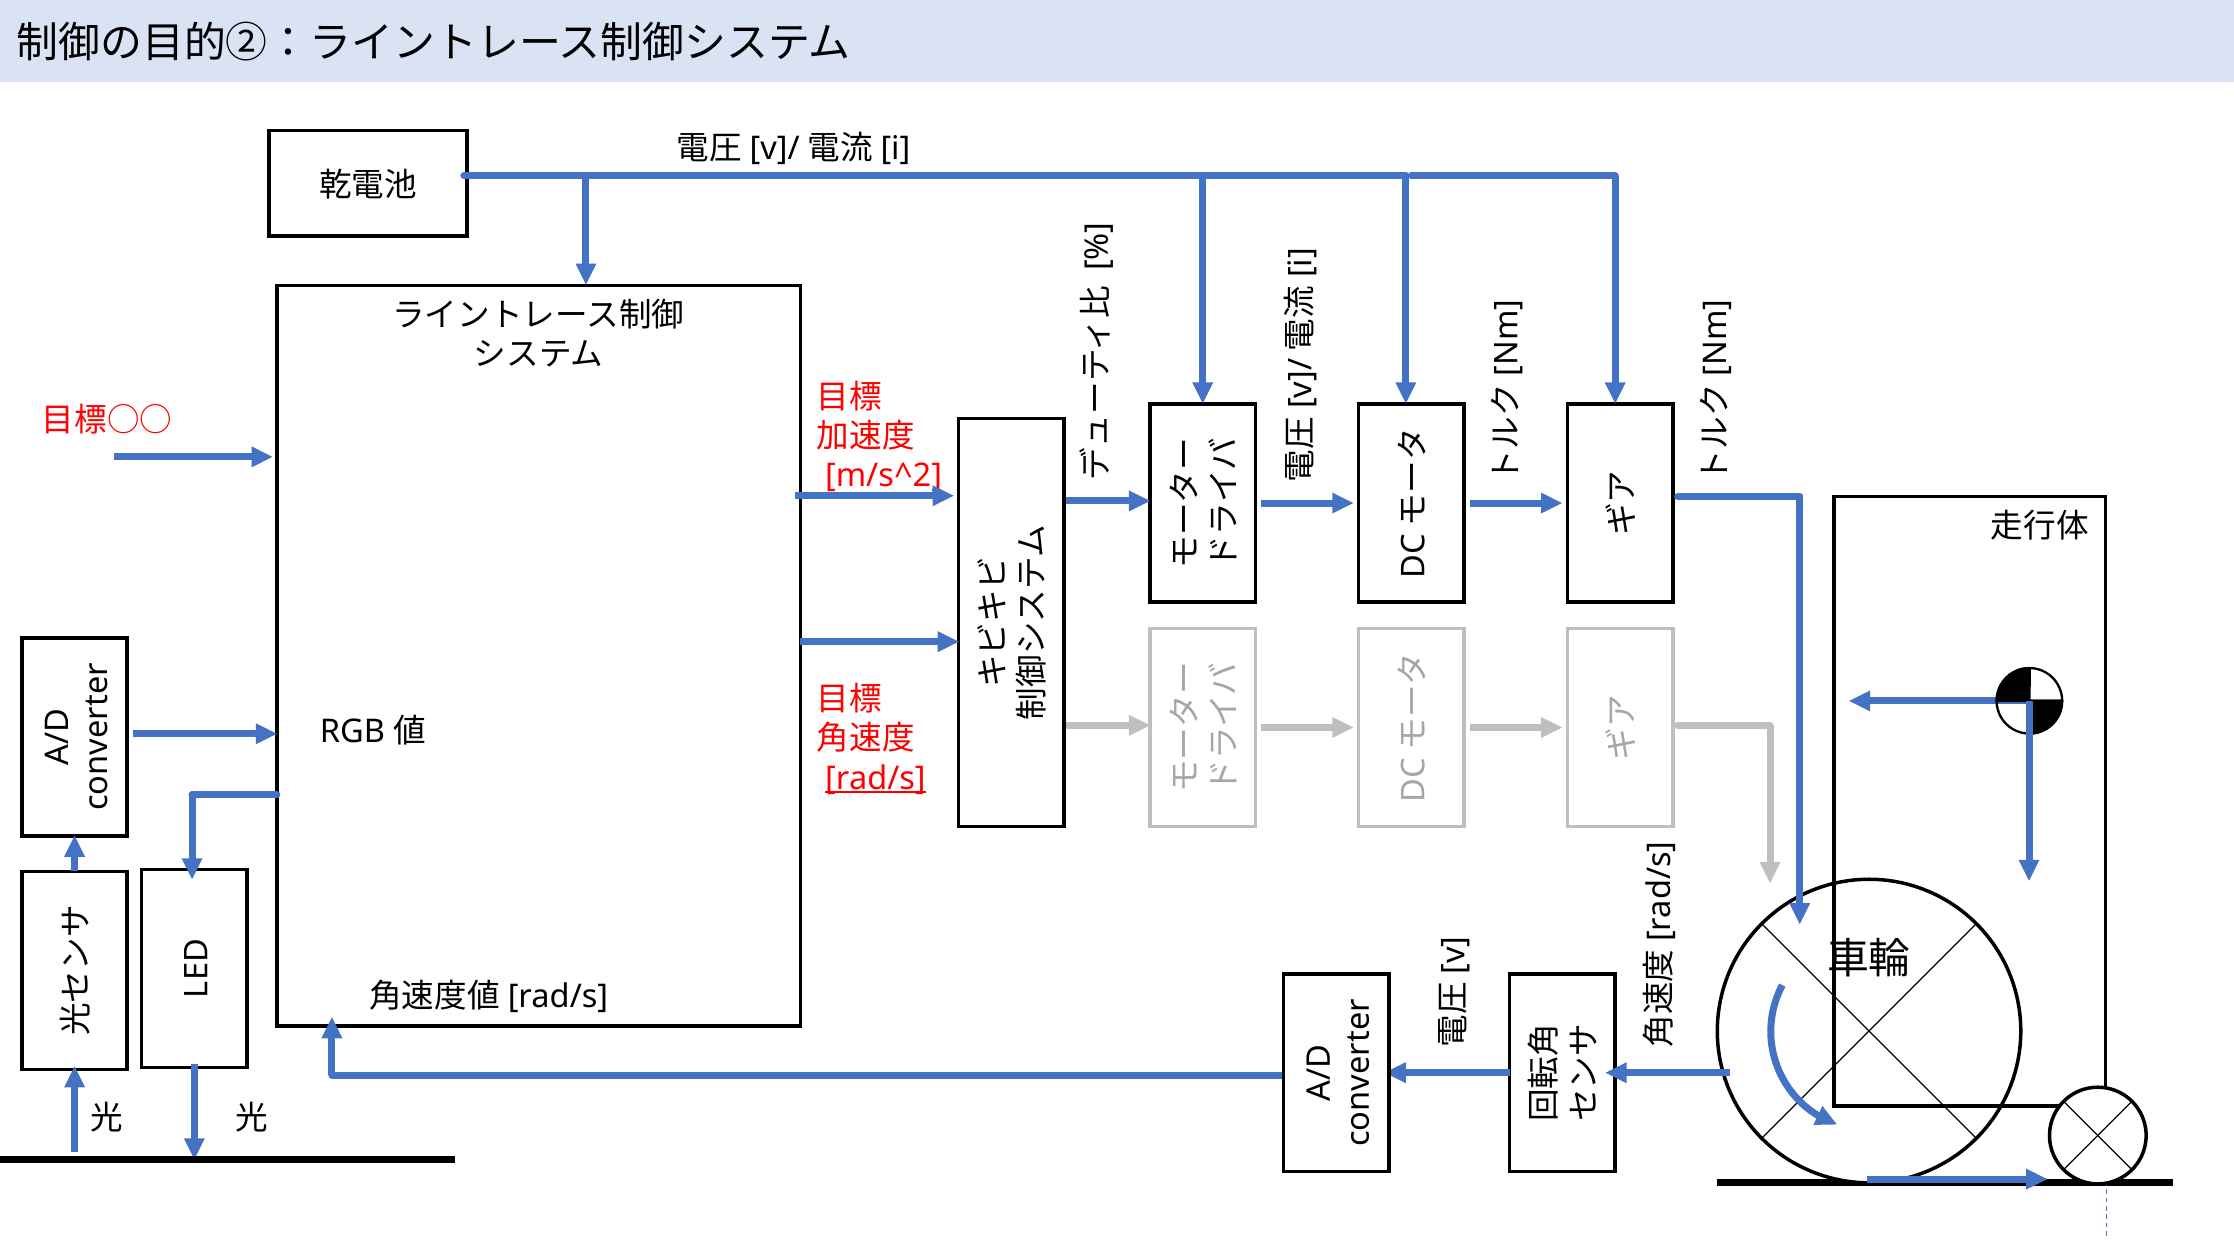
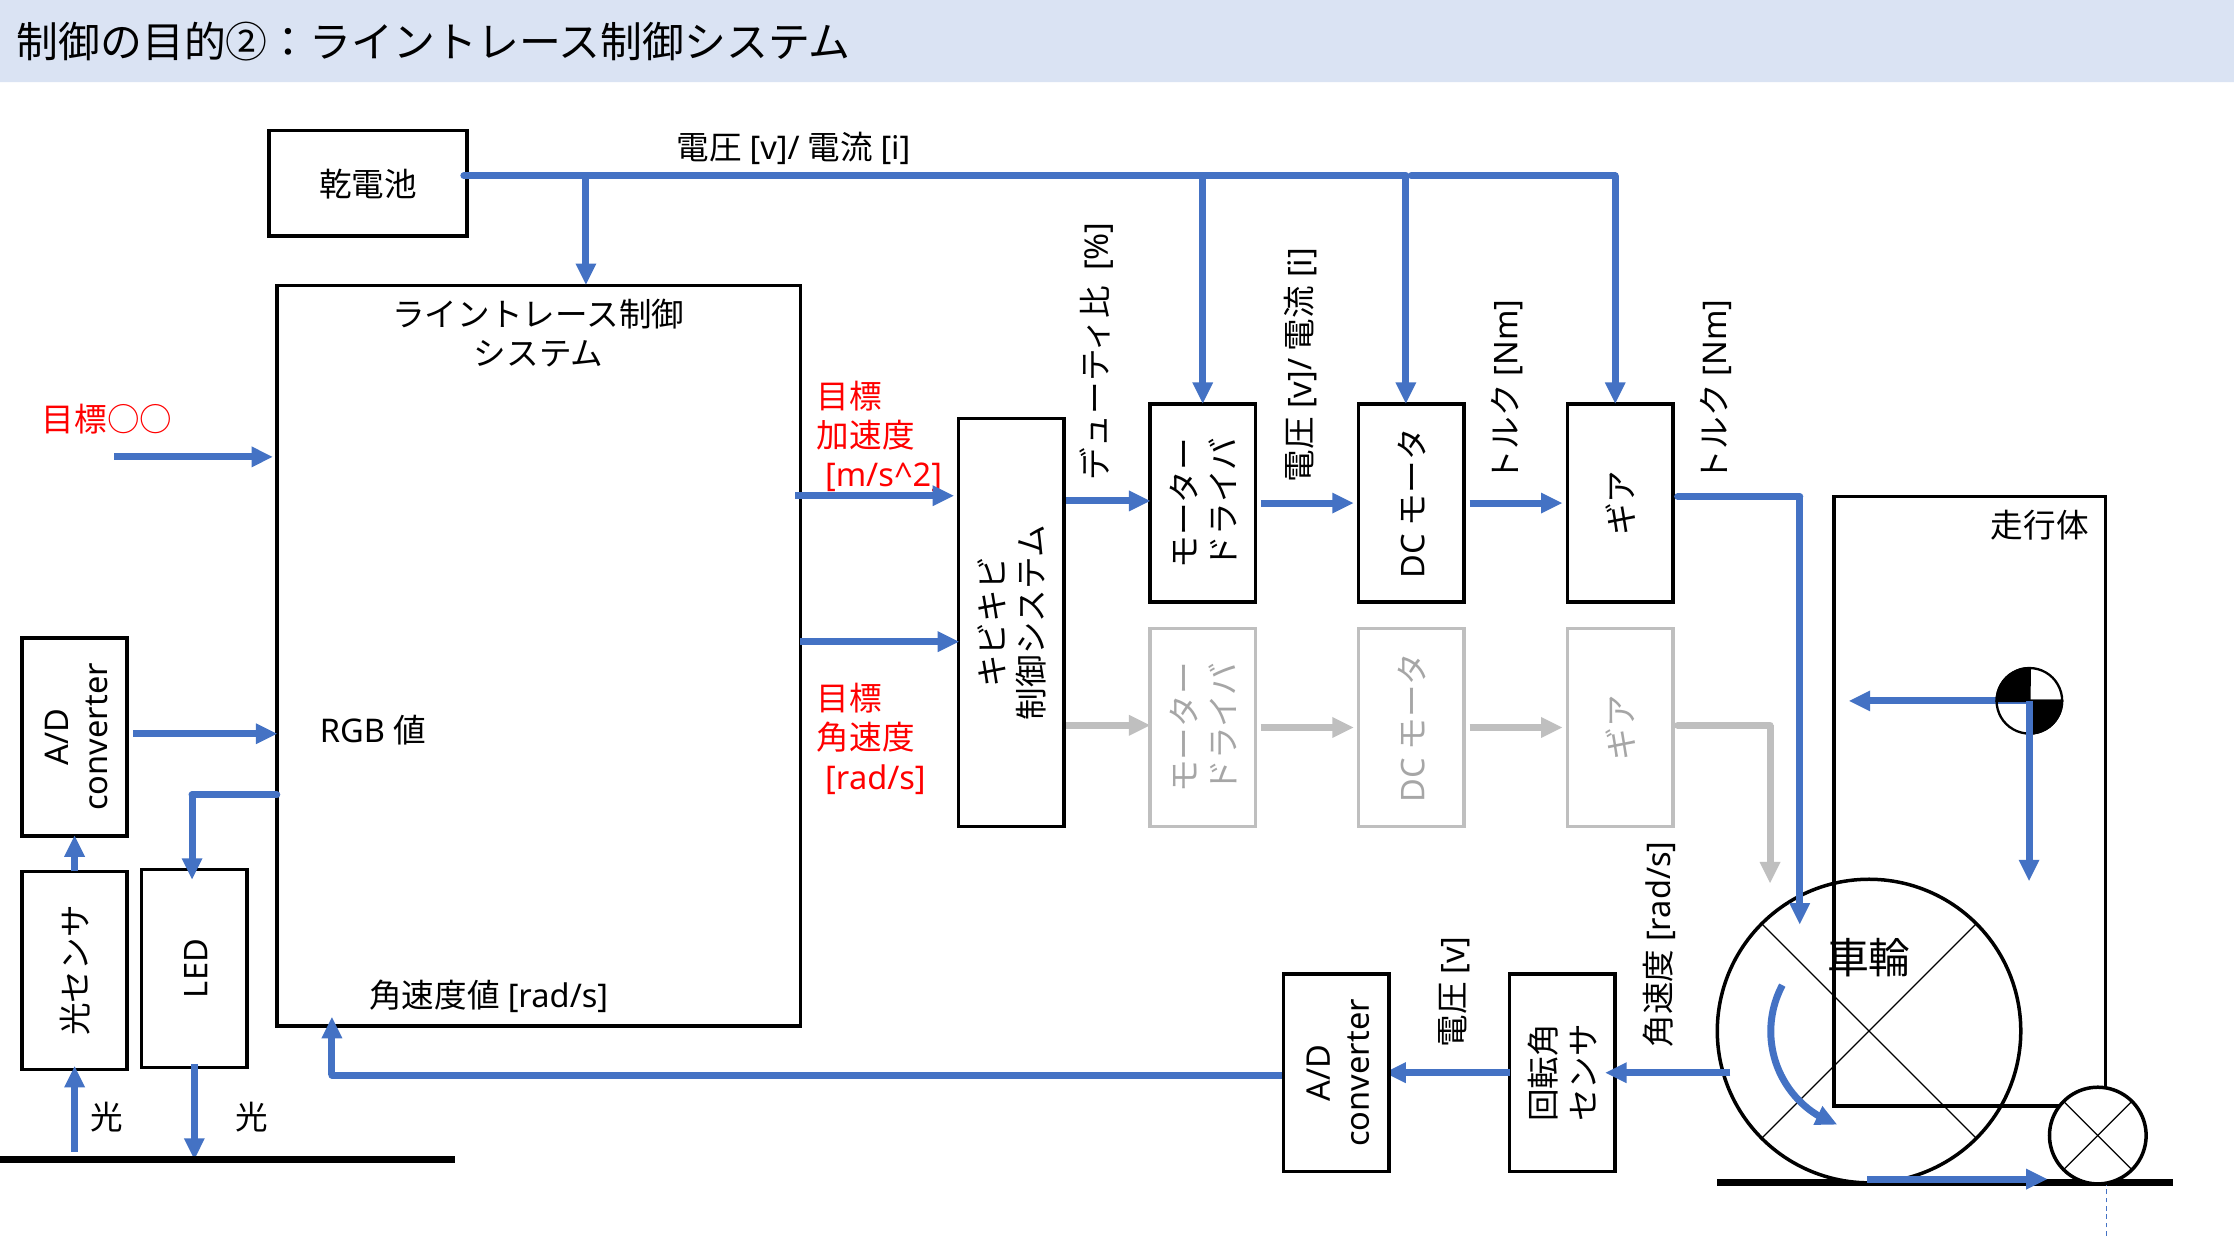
rad/s underline: present -> none
